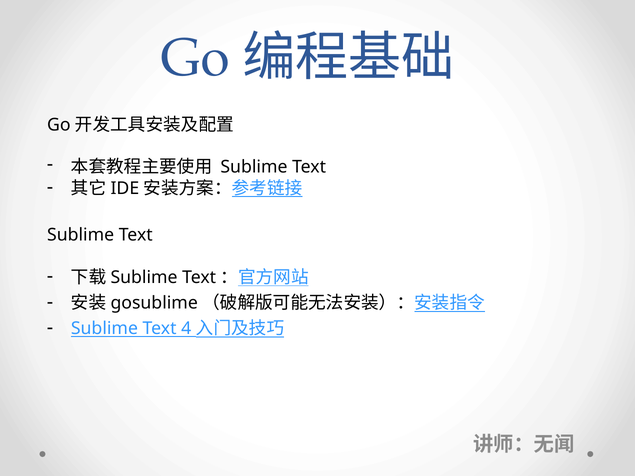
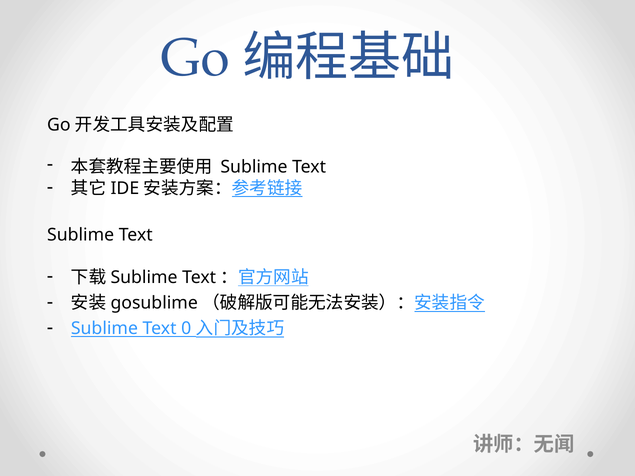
4: 4 -> 0
